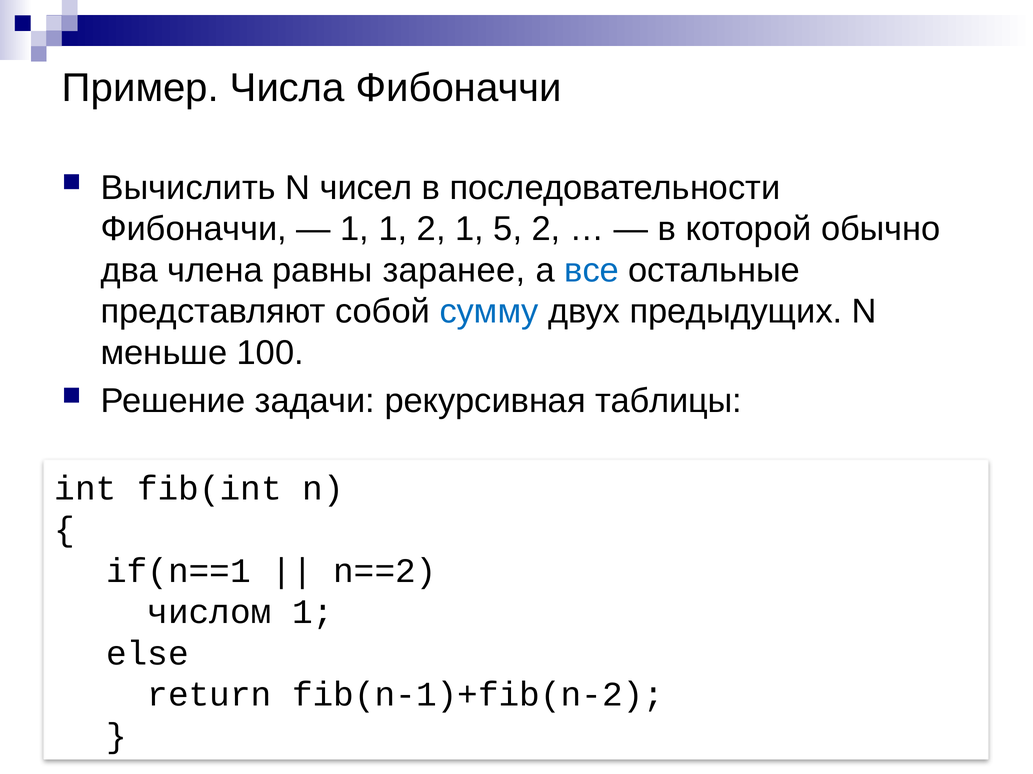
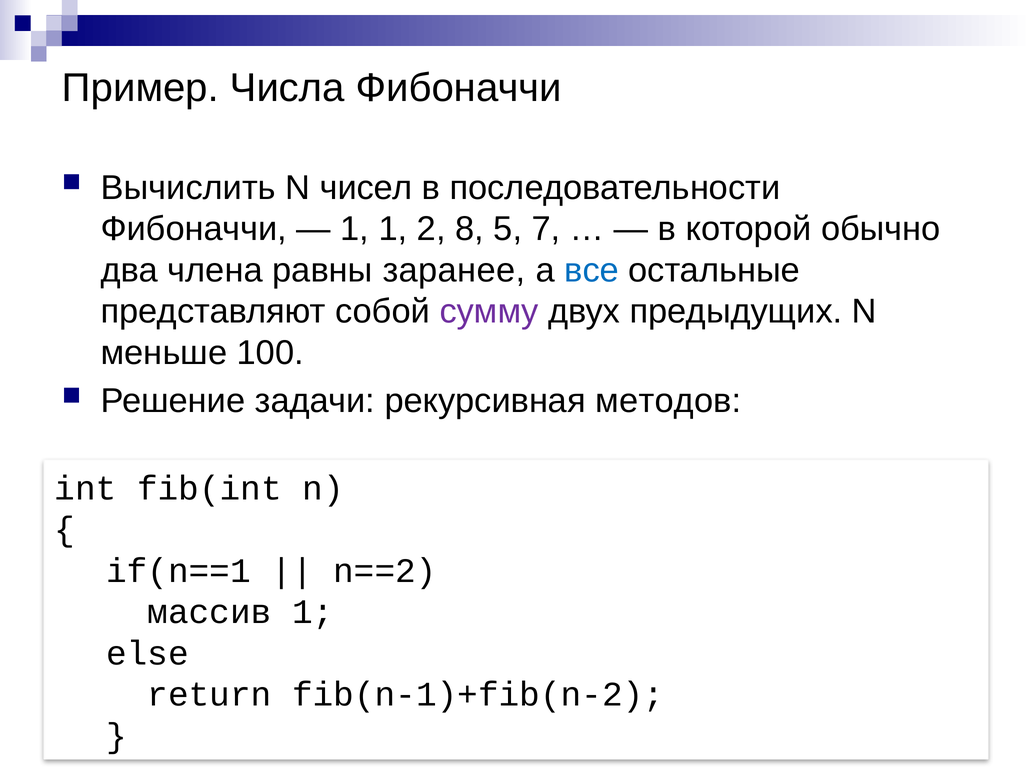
2 1: 1 -> 8
5 2: 2 -> 7
сумму colour: blue -> purple
таблицы: таблицы -> методов
числом: числом -> массив
